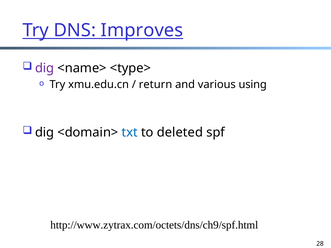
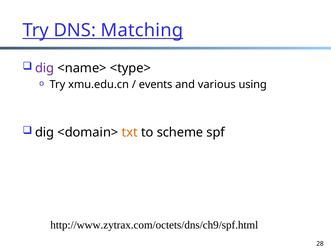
Improves: Improves -> Matching
return: return -> events
txt colour: blue -> orange
deleted: deleted -> scheme
